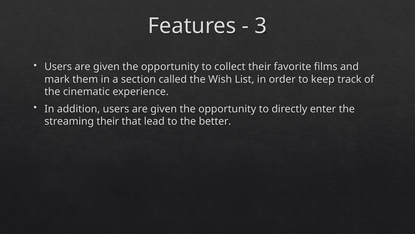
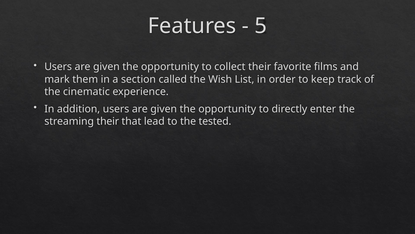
3: 3 -> 5
better: better -> tested
